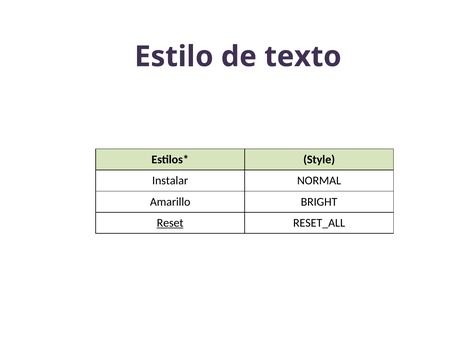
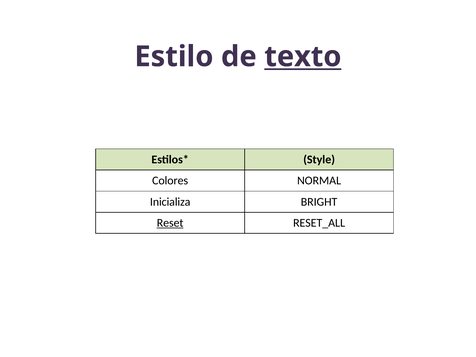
texto underline: none -> present
Instalar: Instalar -> Colores
Amarillo: Amarillo -> Inicializa
